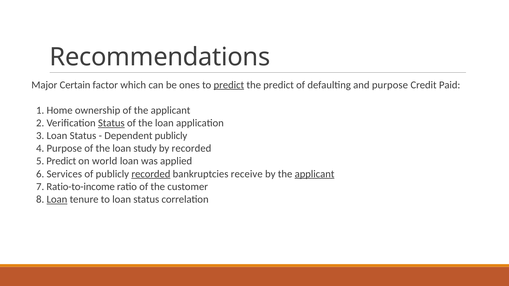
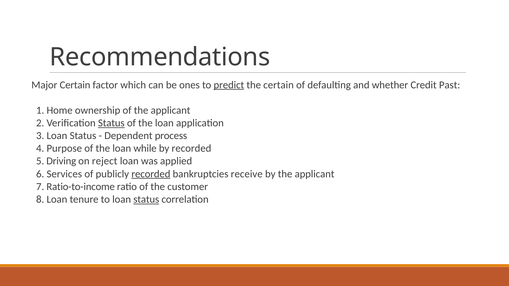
the predict: predict -> certain
and purpose: purpose -> whether
Paid: Paid -> Past
Dependent publicly: publicly -> process
study: study -> while
5 Predict: Predict -> Driving
world: world -> reject
applicant at (315, 174) underline: present -> none
Loan at (57, 200) underline: present -> none
status at (146, 200) underline: none -> present
